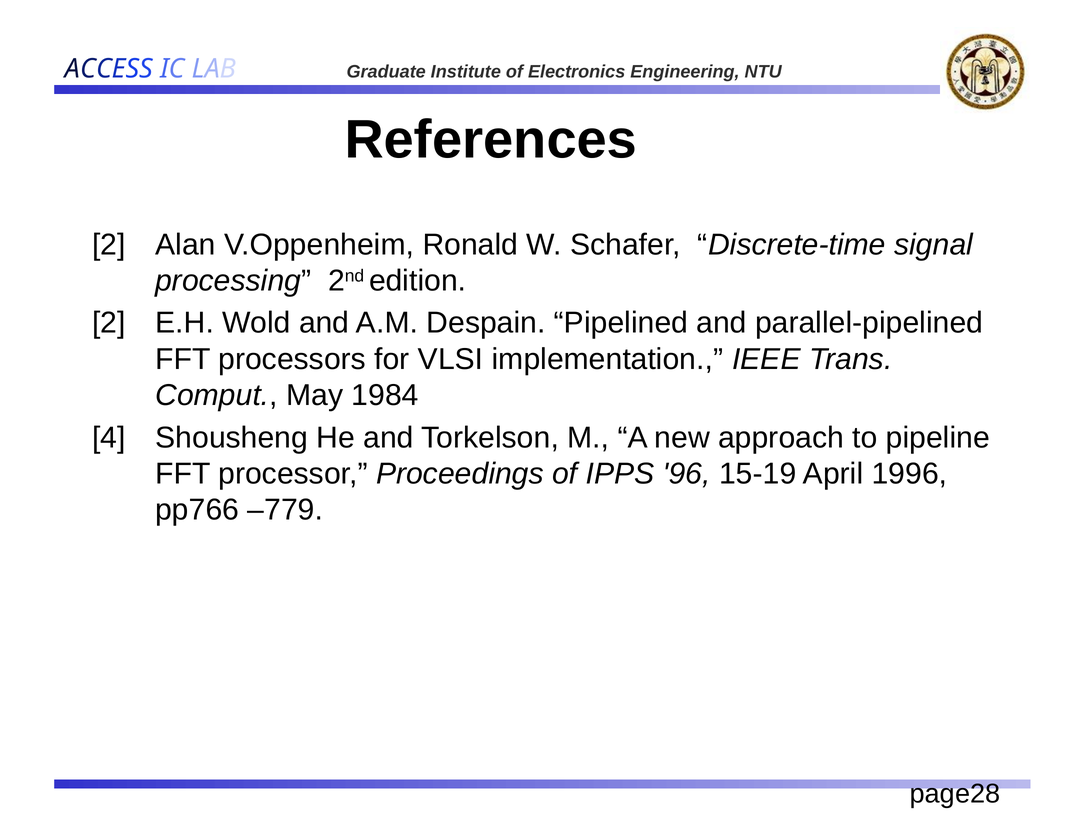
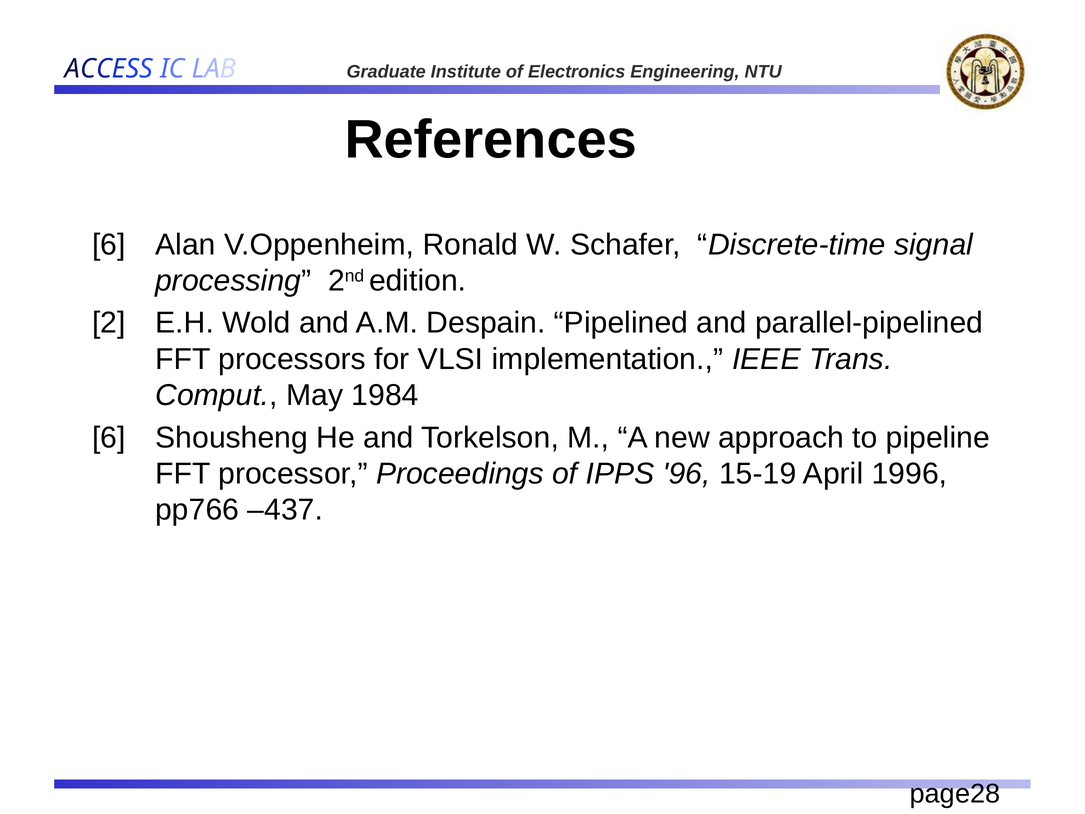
2 at (109, 245): 2 -> 6
4 at (109, 437): 4 -> 6
–779: –779 -> –437
